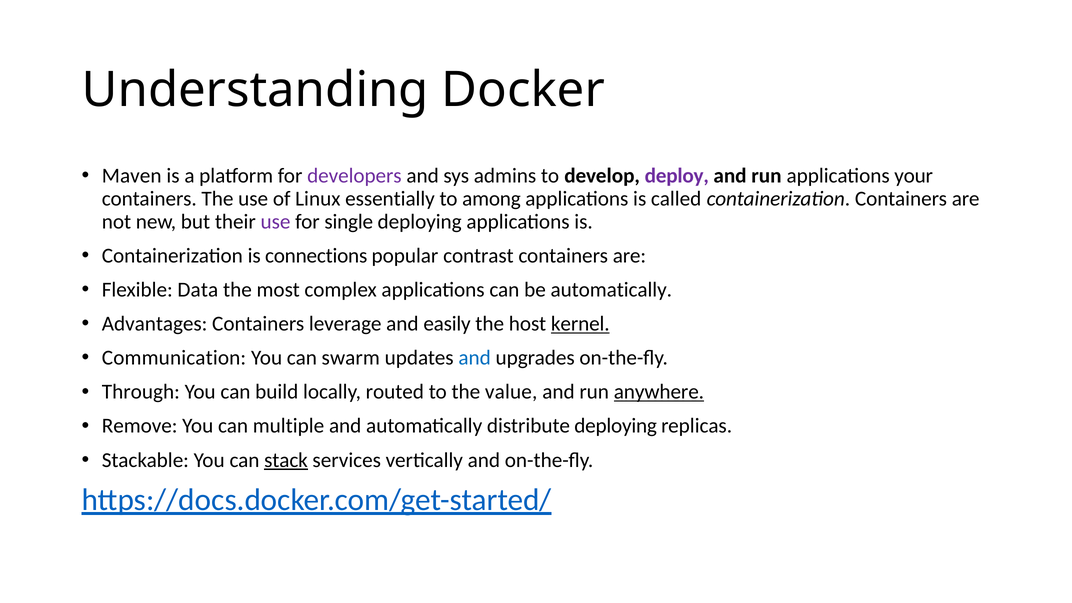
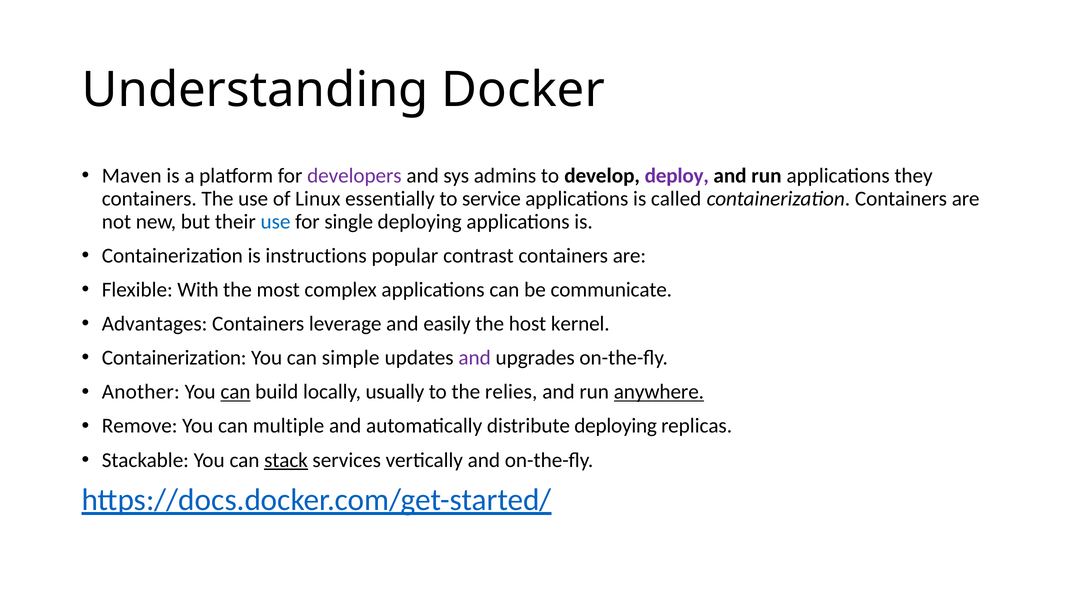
your: your -> they
among: among -> service
use at (276, 222) colour: purple -> blue
connections: connections -> instructions
Data: Data -> With
be automatically: automatically -> communicate
kernel underline: present -> none
Communication at (174, 358): Communication -> Containerization
swarm: swarm -> simple
and at (475, 358) colour: blue -> purple
Through: Through -> Another
can at (235, 392) underline: none -> present
routed: routed -> usually
value: value -> relies
